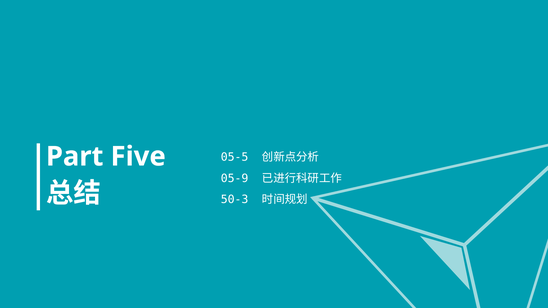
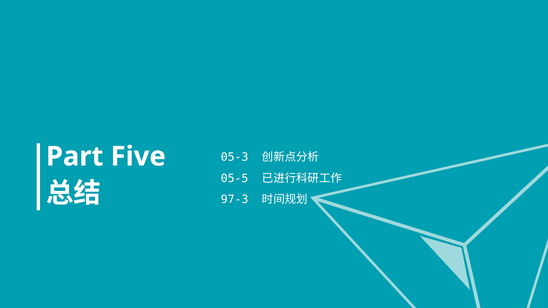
05-5: 05-5 -> 05-3
05-9: 05-9 -> 05-5
50-3: 50-3 -> 97-3
